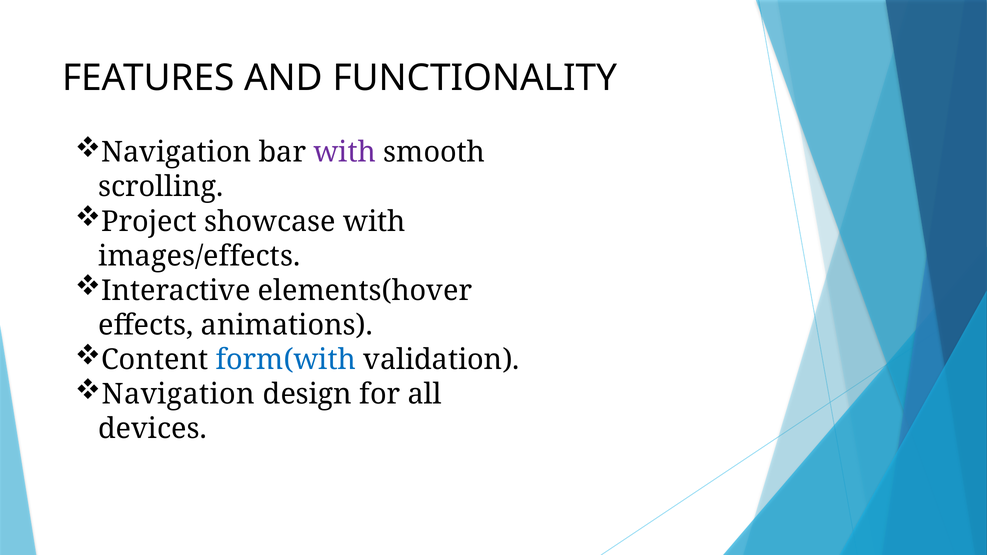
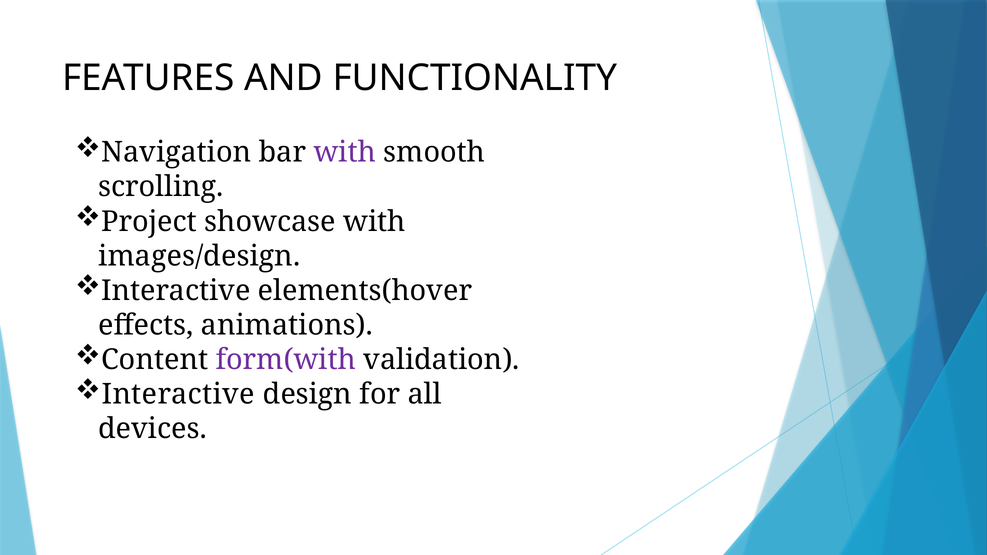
images/effects: images/effects -> images/design
form(with colour: blue -> purple
Navigation at (178, 394): Navigation -> Interactive
